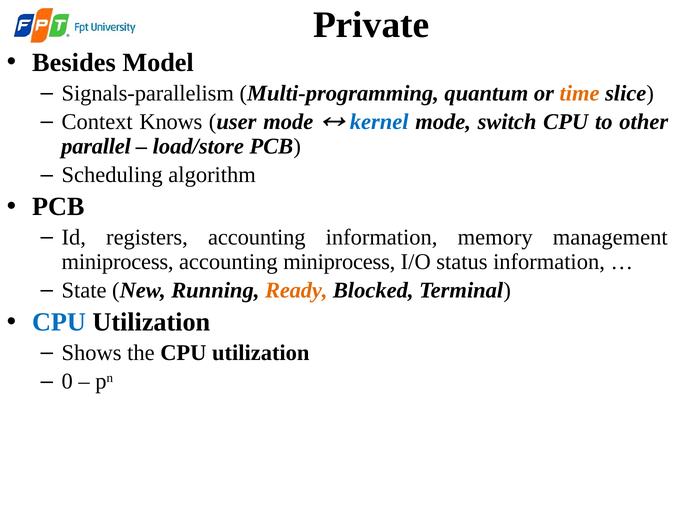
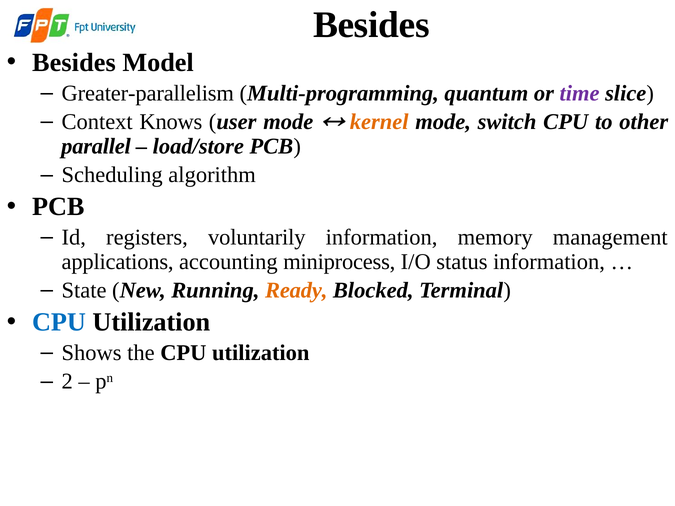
Private at (371, 25): Private -> Besides
Signals-parallelism: Signals-parallelism -> Greater-parallelism
time colour: orange -> purple
kernel colour: blue -> orange
registers accounting: accounting -> voluntarily
miniprocess at (118, 262): miniprocess -> applications
0: 0 -> 2
